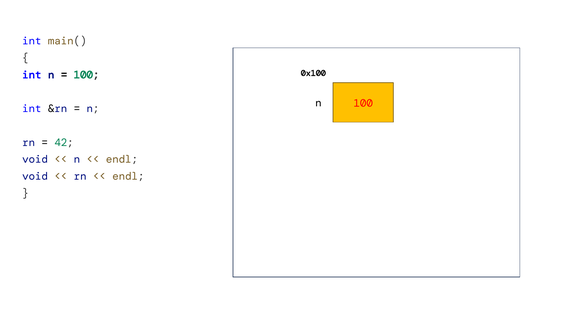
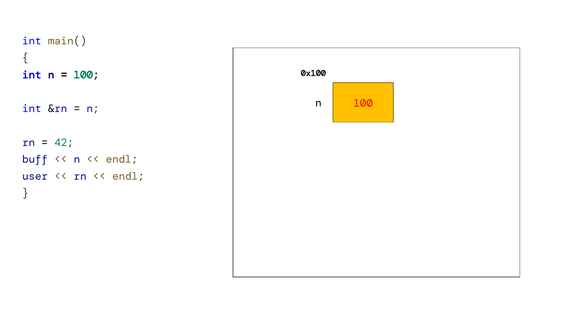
void at (35, 160): void -> buff
void at (35, 177): void -> user
